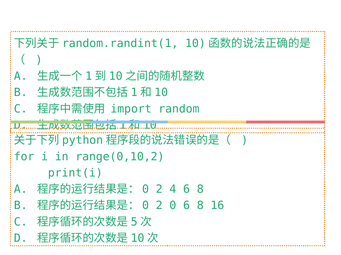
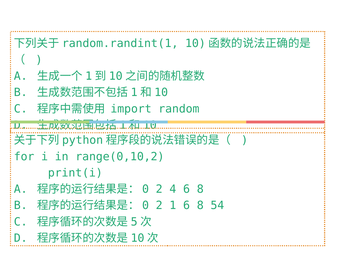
0: 0 -> 1
16: 16 -> 54
